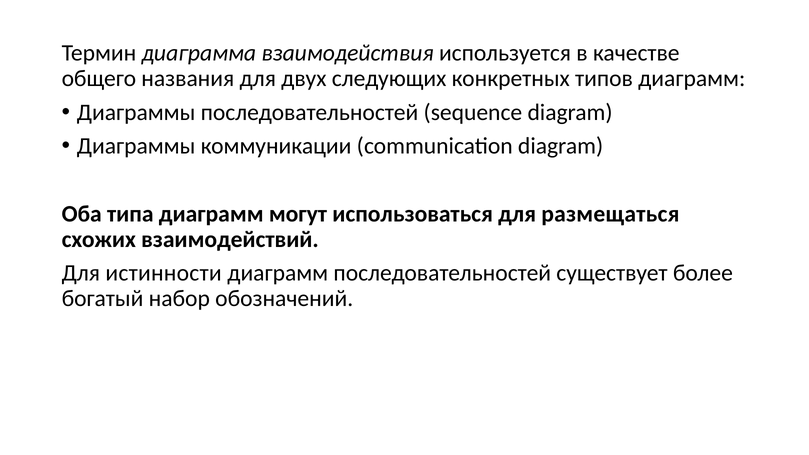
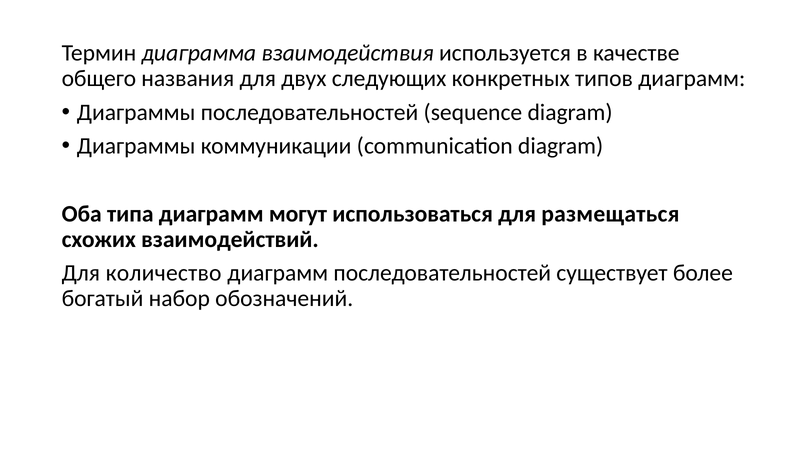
истинности: истинности -> количество
